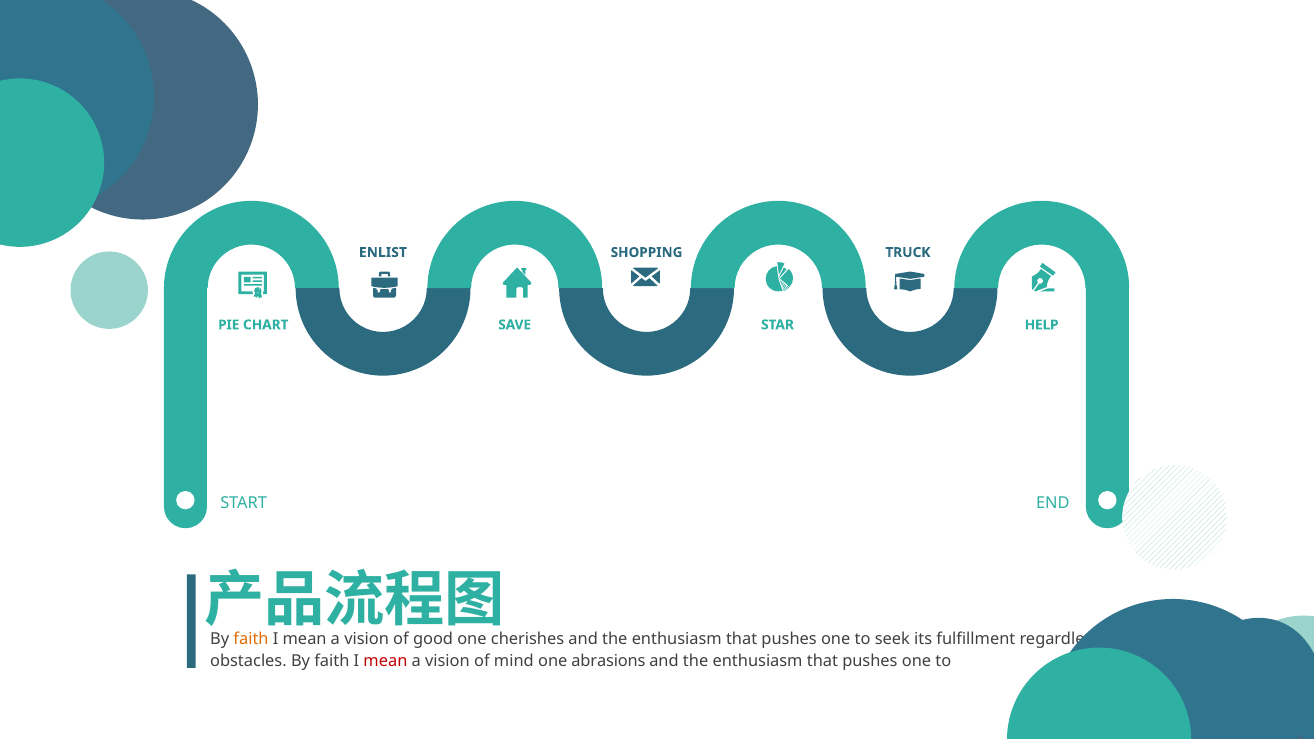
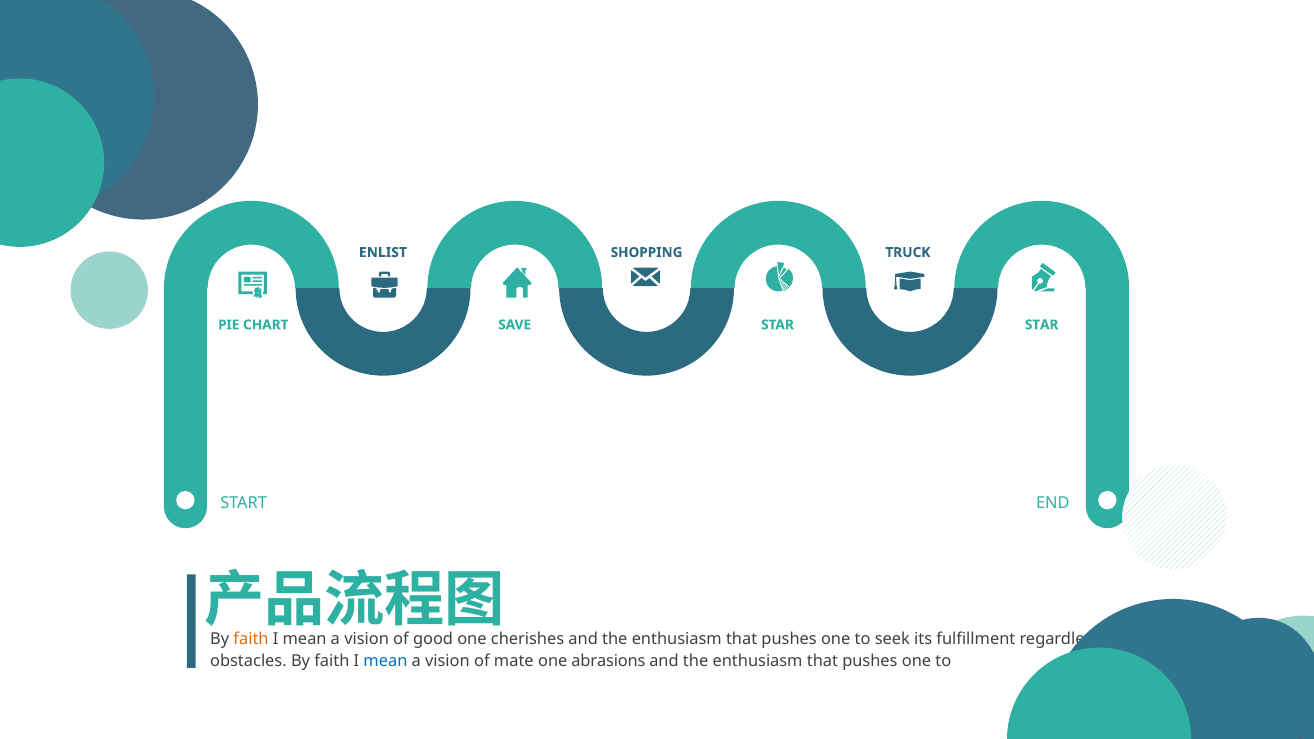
STAR HELP: HELP -> STAR
mean at (385, 661) colour: red -> blue
mind: mind -> mate
